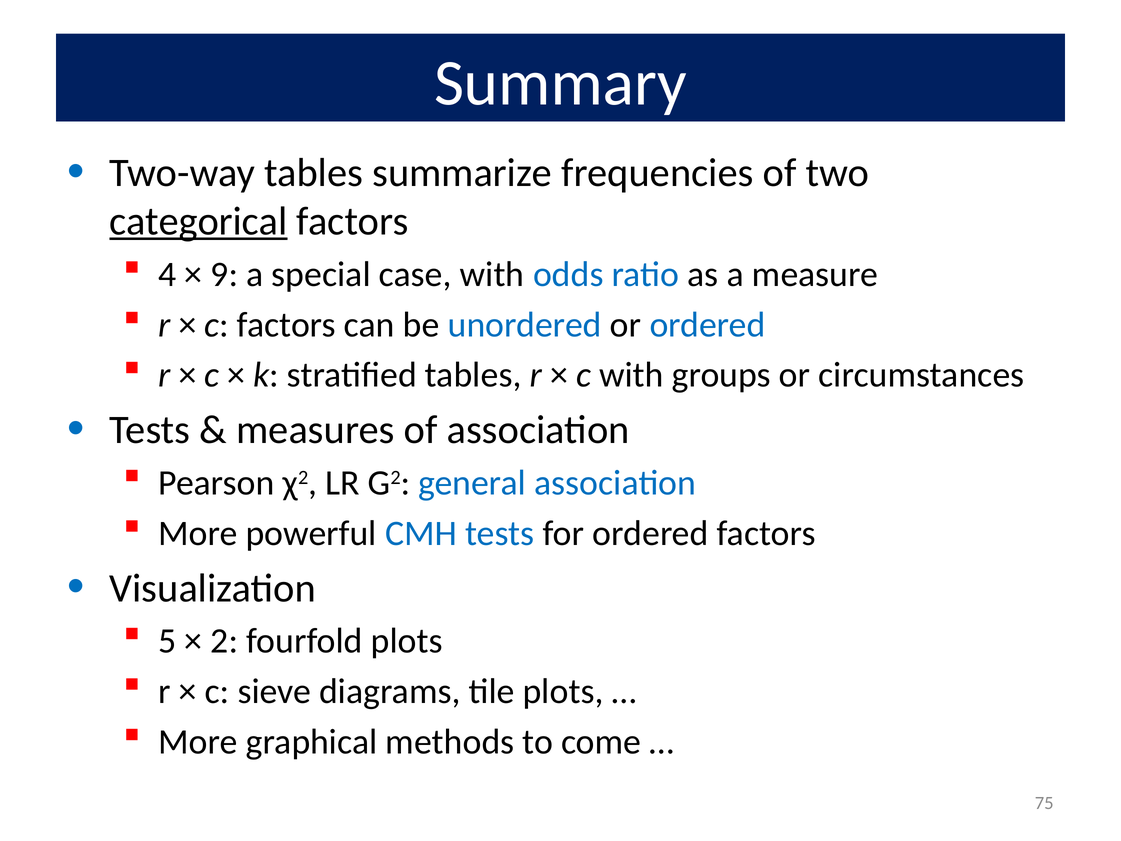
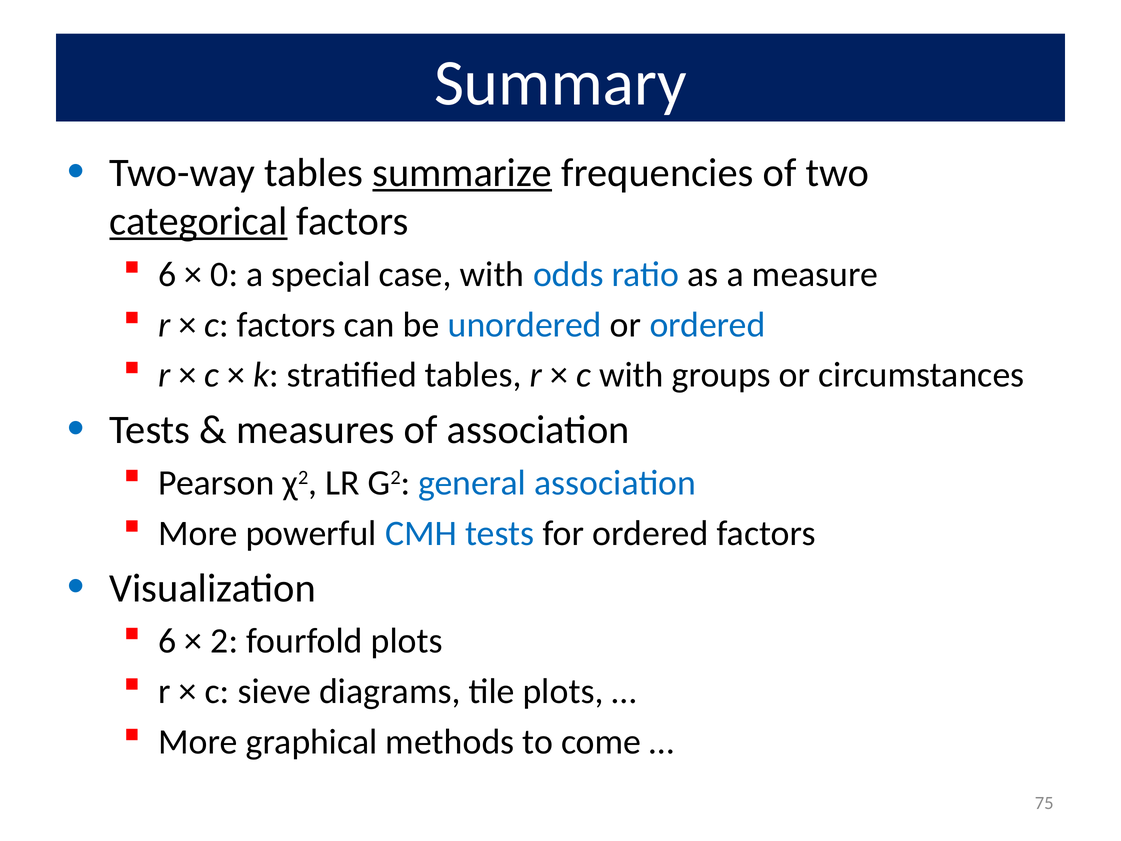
summarize underline: none -> present
4 at (167, 274): 4 -> 6
9: 9 -> 0
5 at (167, 641): 5 -> 6
